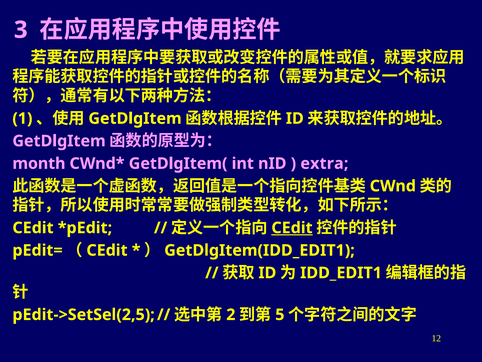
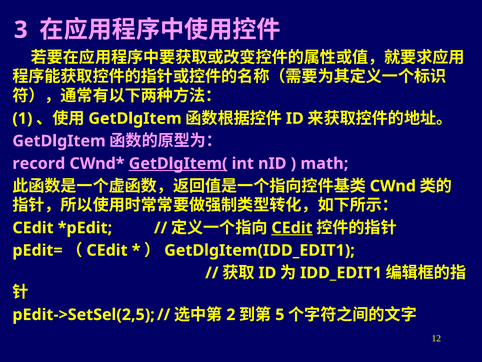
month: month -> record
GetDlgItem( underline: none -> present
extra: extra -> math
